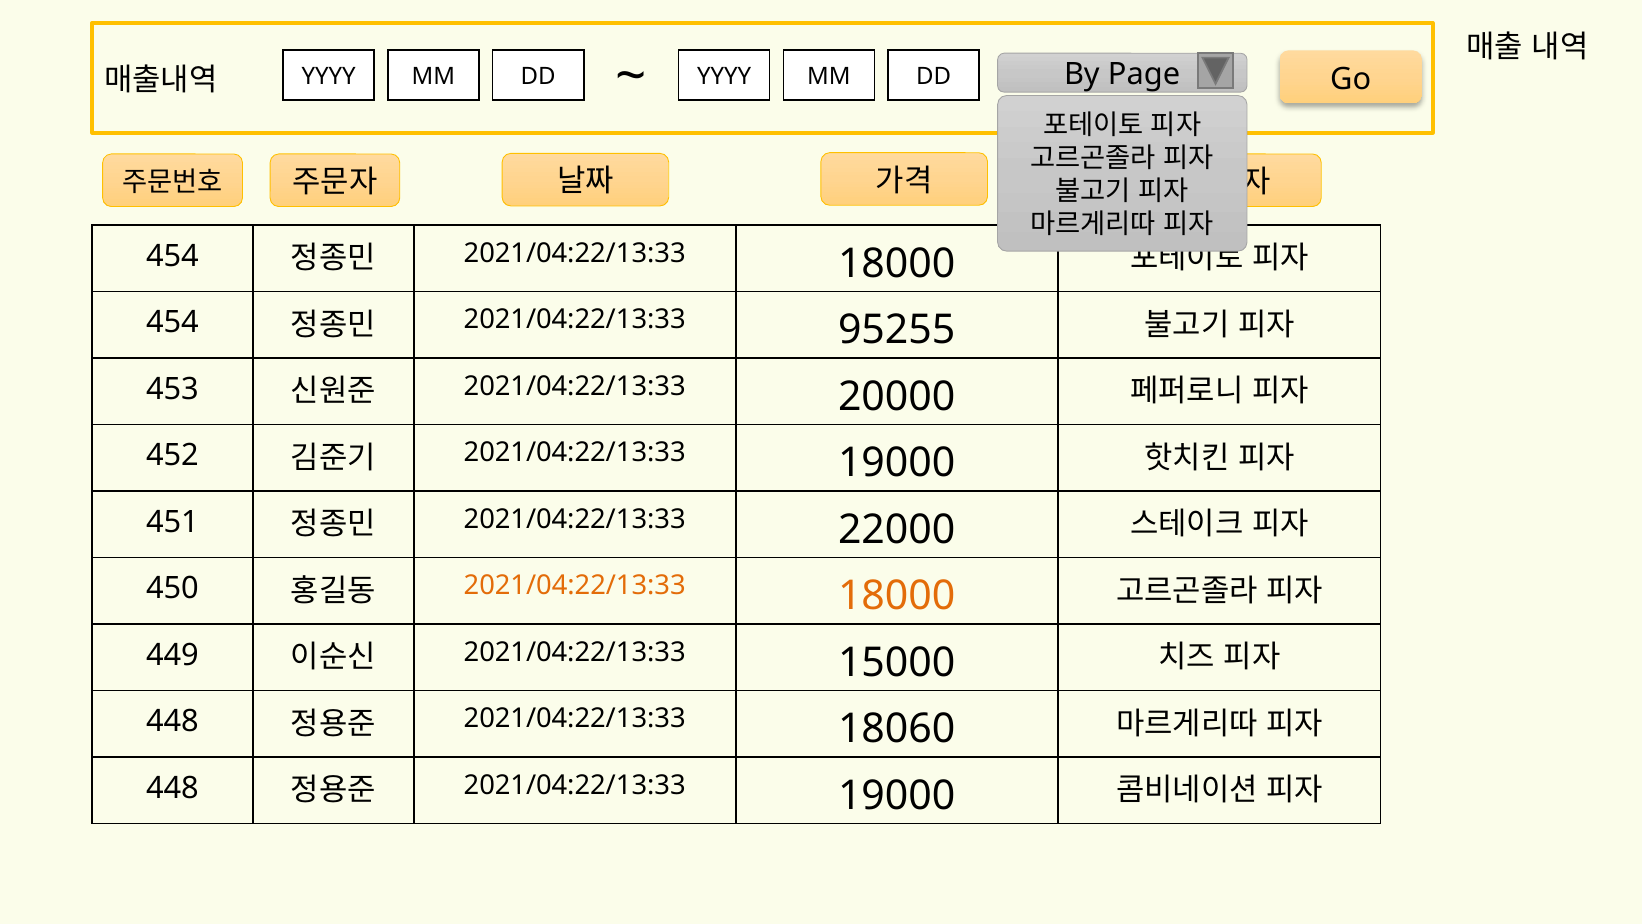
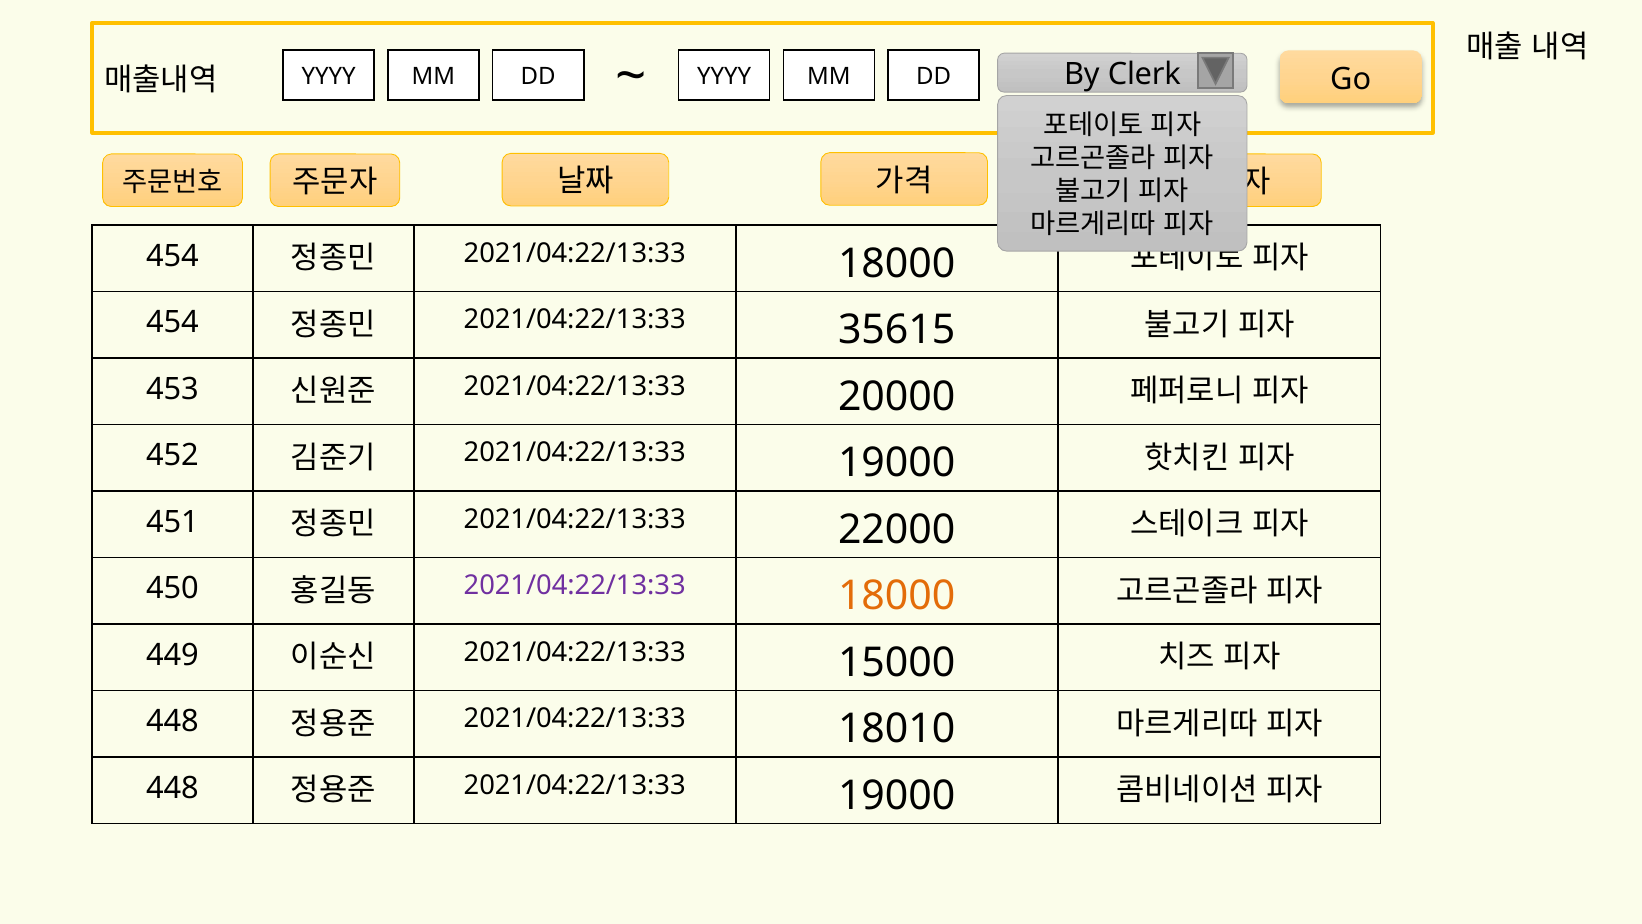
Page: Page -> Clerk
95255: 95255 -> 35615
2021/04:22/13:33 at (575, 586) colour: orange -> purple
18060: 18060 -> 18010
